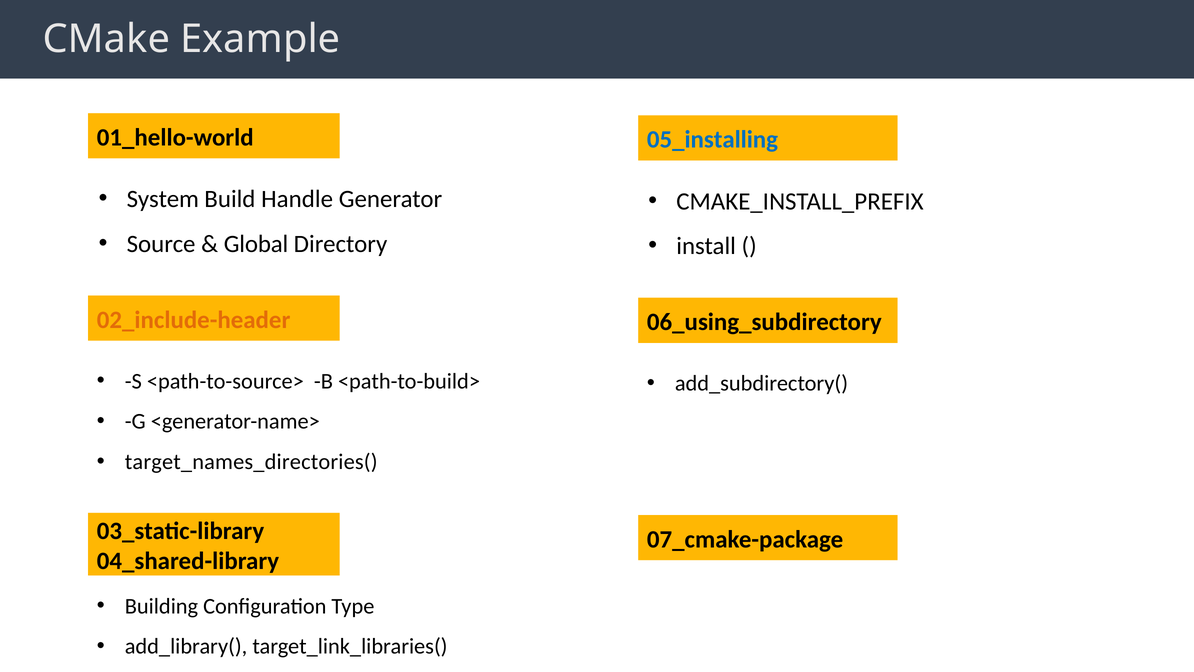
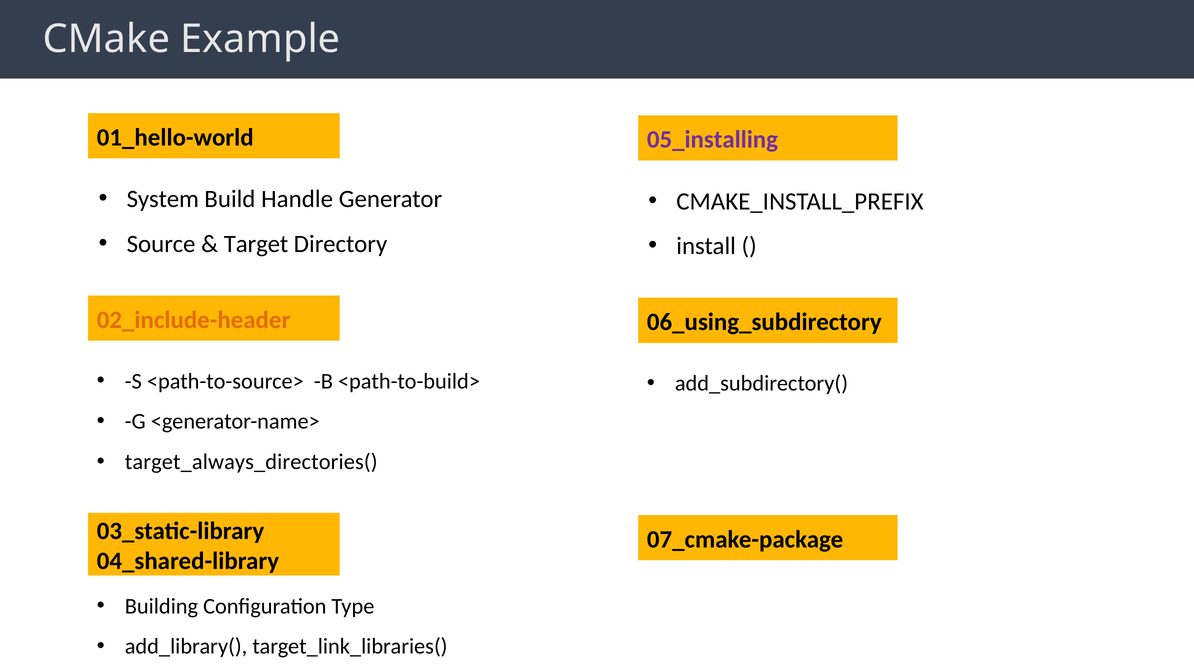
05_installing colour: blue -> purple
Global: Global -> Target
target_names_directories(: target_names_directories( -> target_always_directories(
